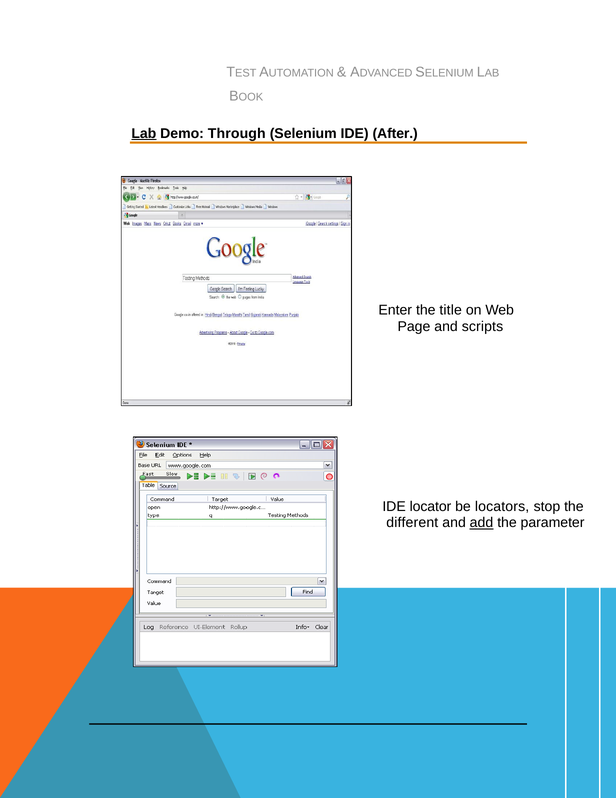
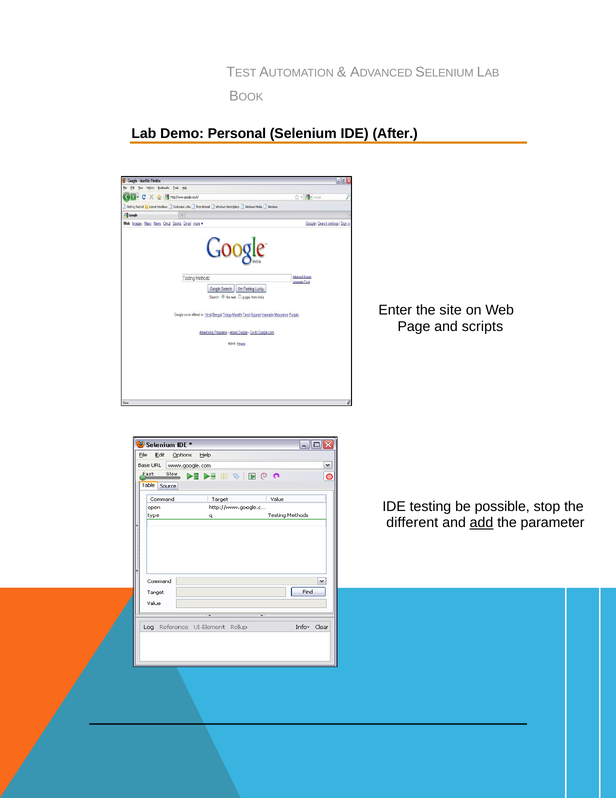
Lab underline: present -> none
Through: Through -> Personal
title: title -> site
locator: locator -> testing
locators: locators -> possible
